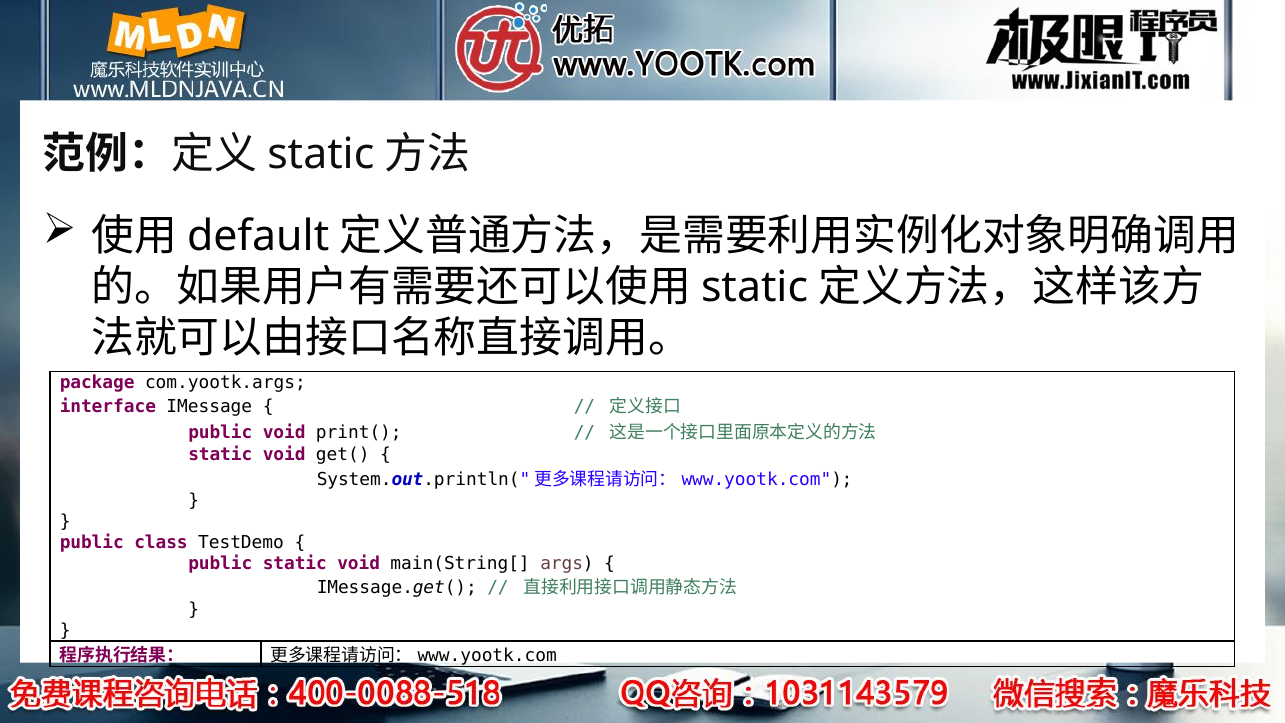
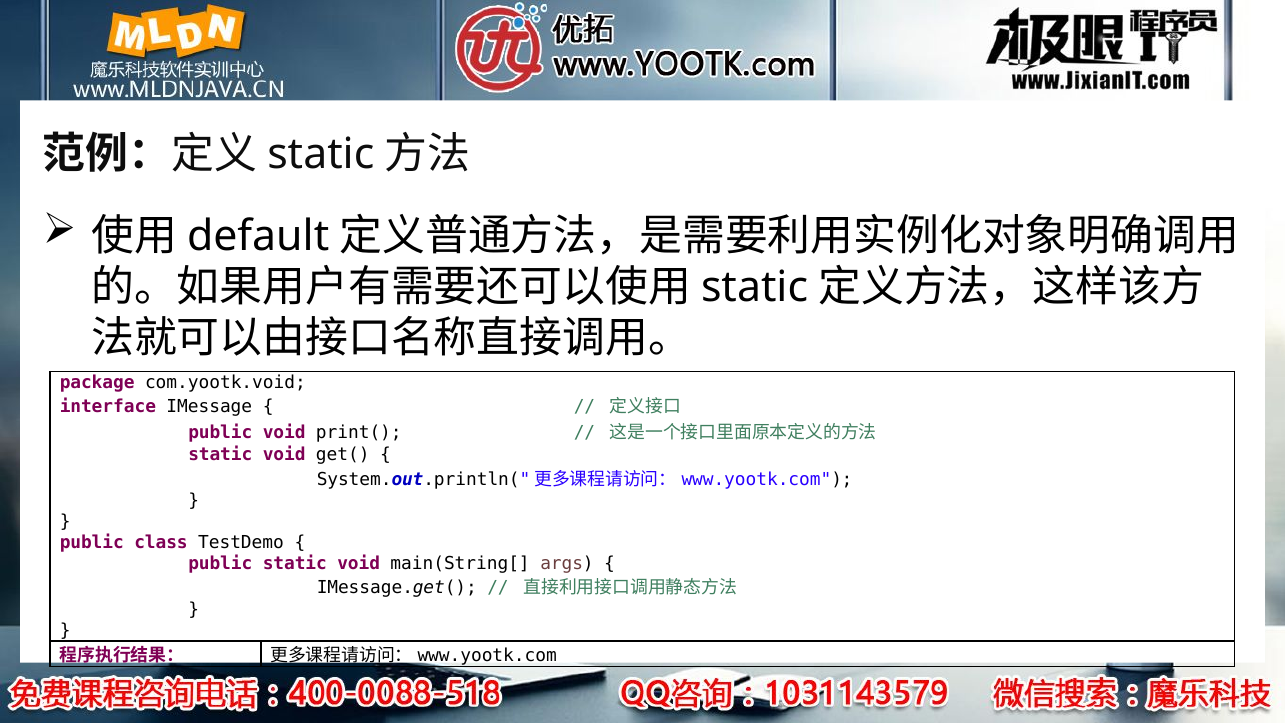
com.yootk.args: com.yootk.args -> com.yootk.void
